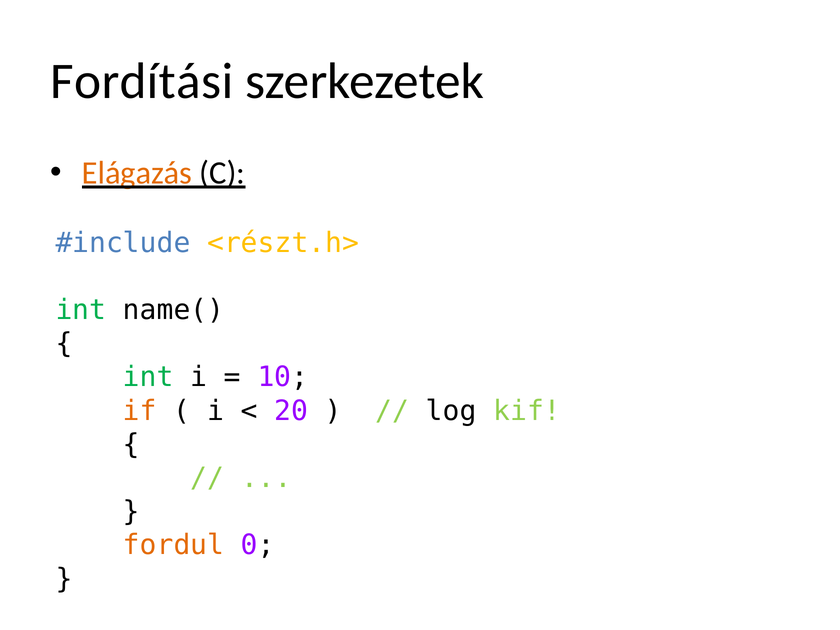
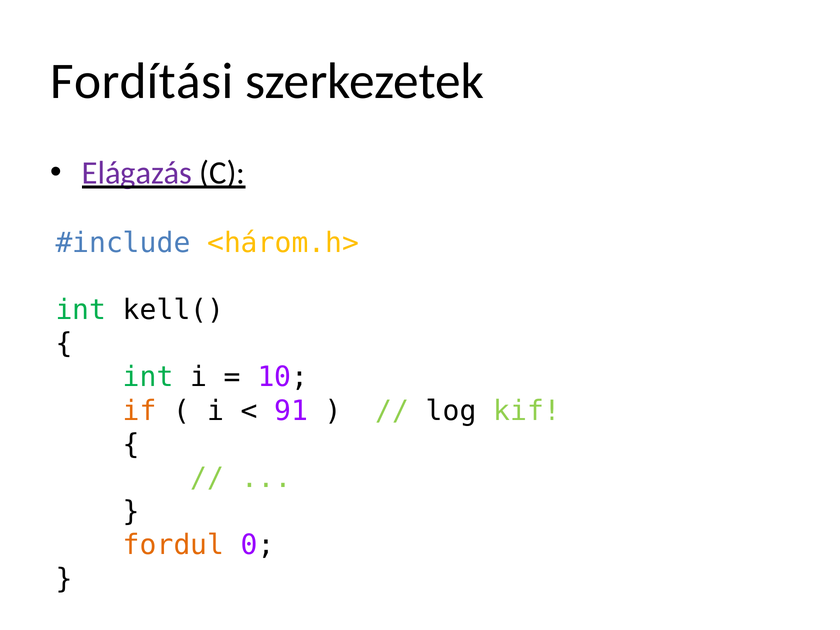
Elágazás colour: orange -> purple
<részt.h>: <részt.h> -> <három.h>
name(: name( -> kell(
20: 20 -> 91
